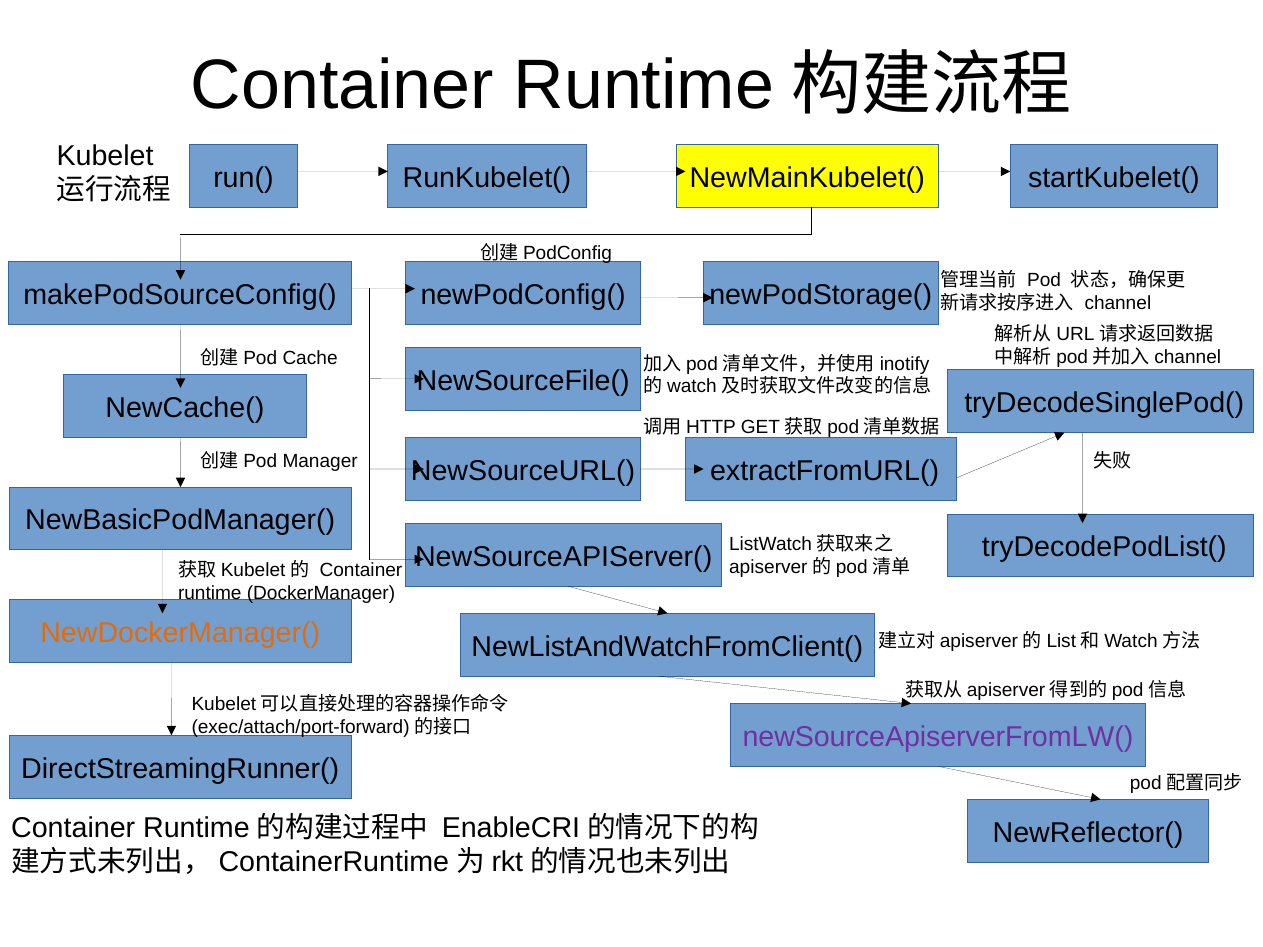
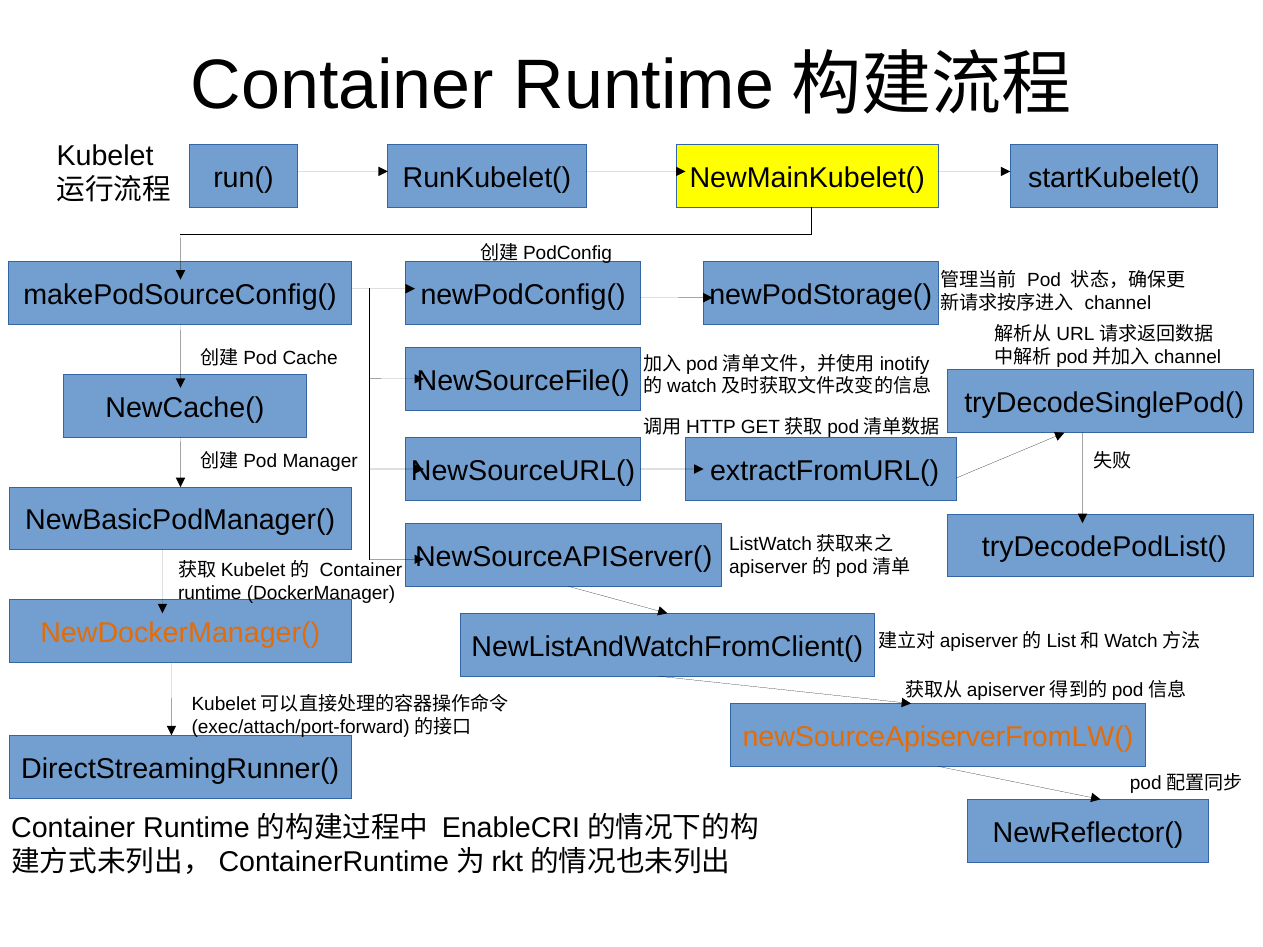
newSourceApiserverFromLW( colour: purple -> orange
